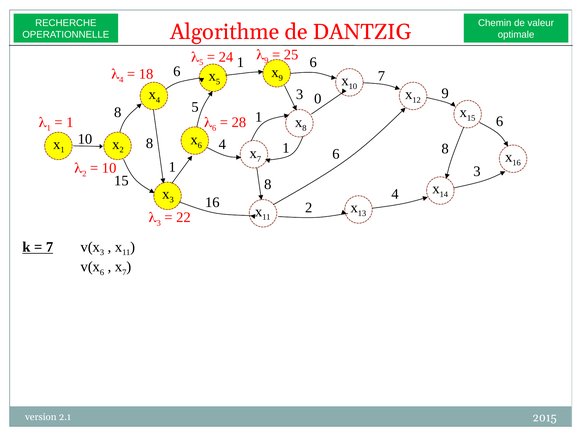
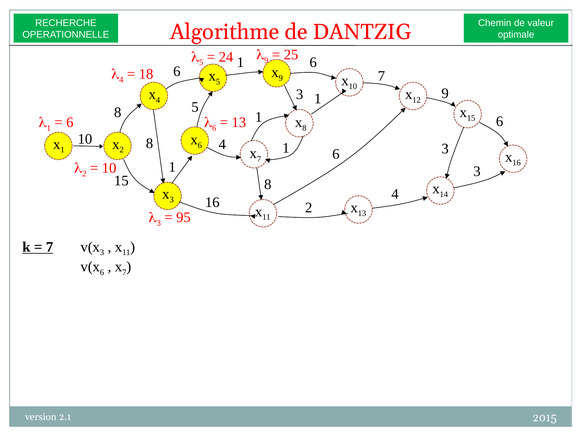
0 at (318, 99): 0 -> 1
1 at (70, 123): 1 -> 6
28 at (239, 123): 28 -> 13
8 at (445, 149): 8 -> 3
22: 22 -> 95
